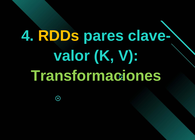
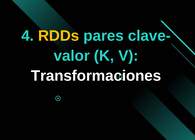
Transformaciones colour: light green -> white
